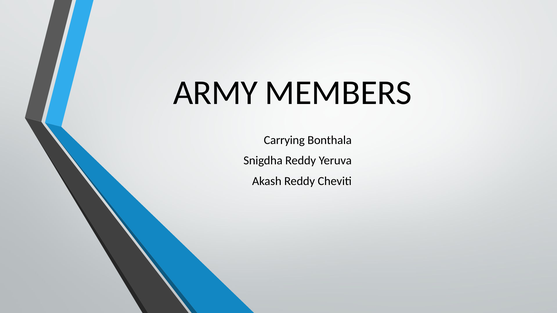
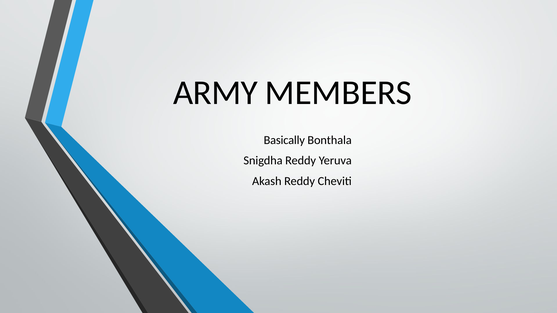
Carrying: Carrying -> Basically
